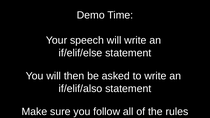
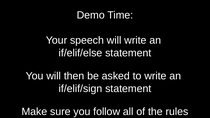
if/elif/also: if/elif/also -> if/elif/sign
